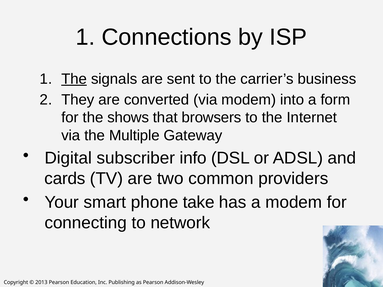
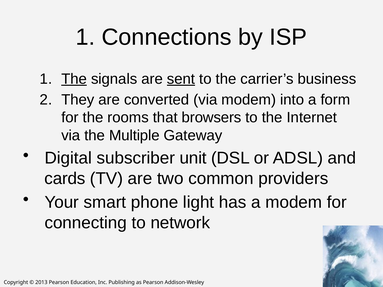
sent underline: none -> present
shows: shows -> rooms
info: info -> unit
take: take -> light
